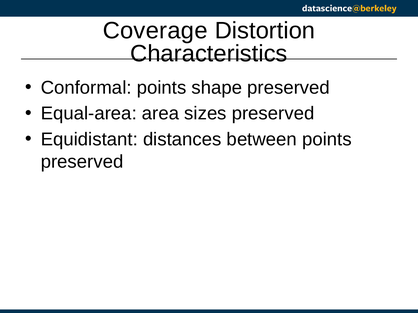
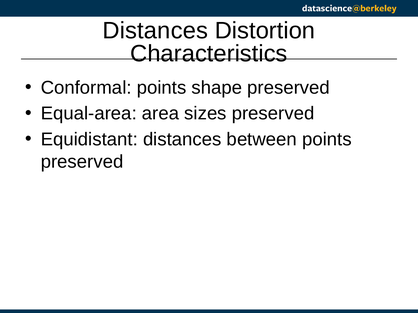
Coverage at (155, 31): Coverage -> Distances
